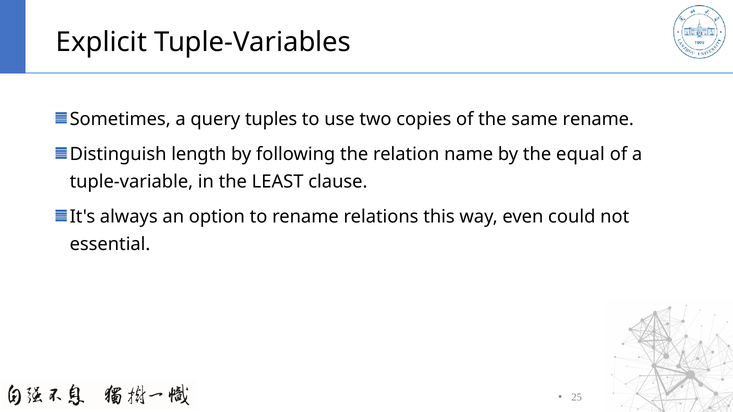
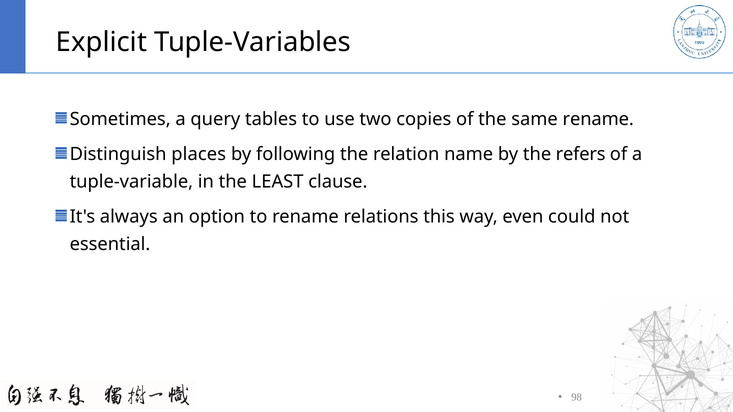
tuples: tuples -> tables
length: length -> places
equal: equal -> refers
25: 25 -> 98
